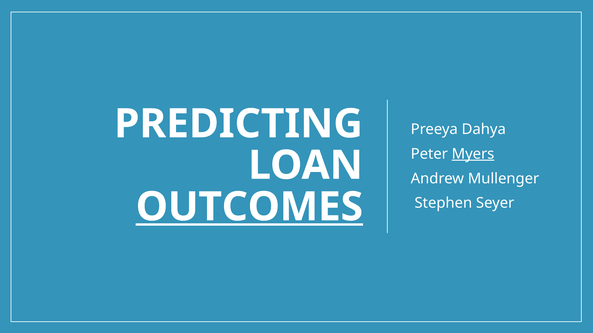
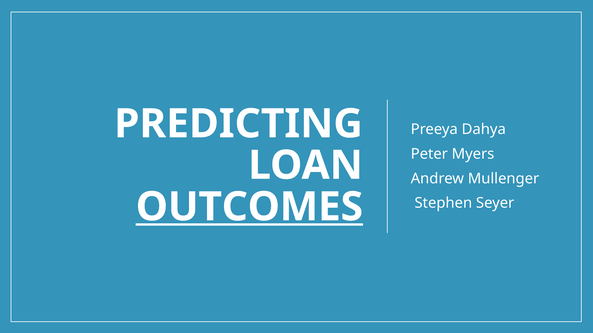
Myers underline: present -> none
